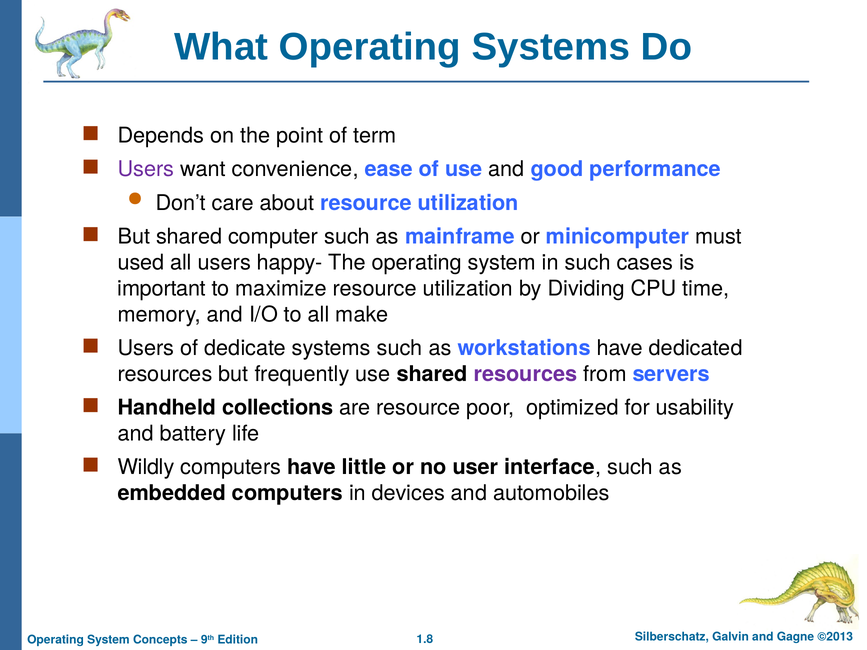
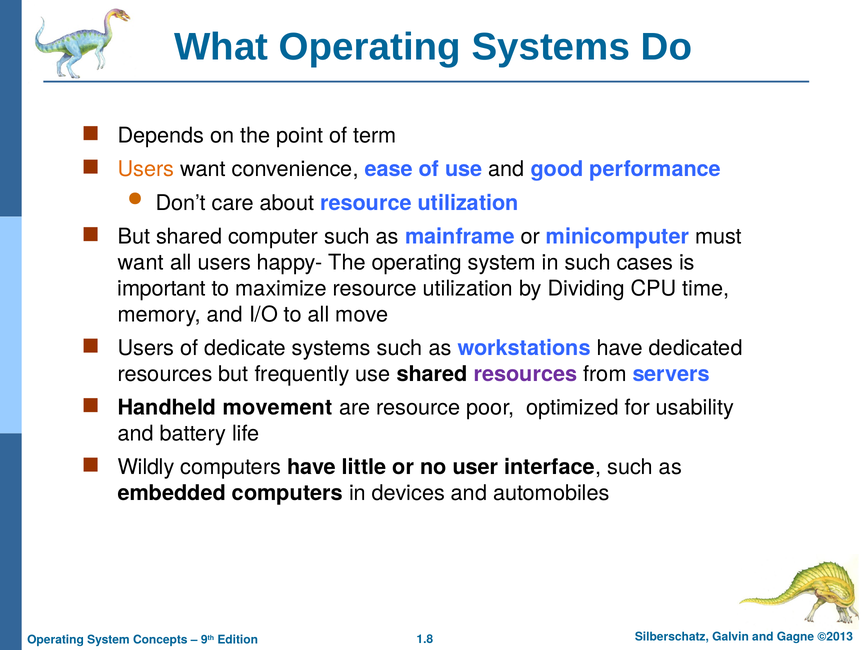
Users at (146, 169) colour: purple -> orange
used at (141, 263): used -> want
make: make -> move
collections: collections -> movement
